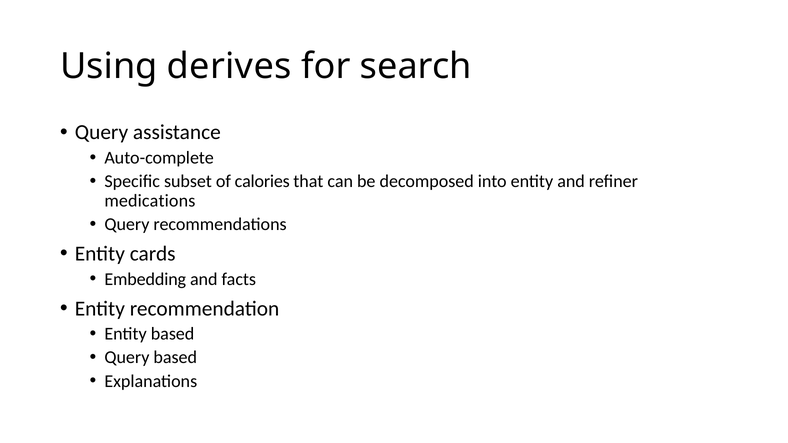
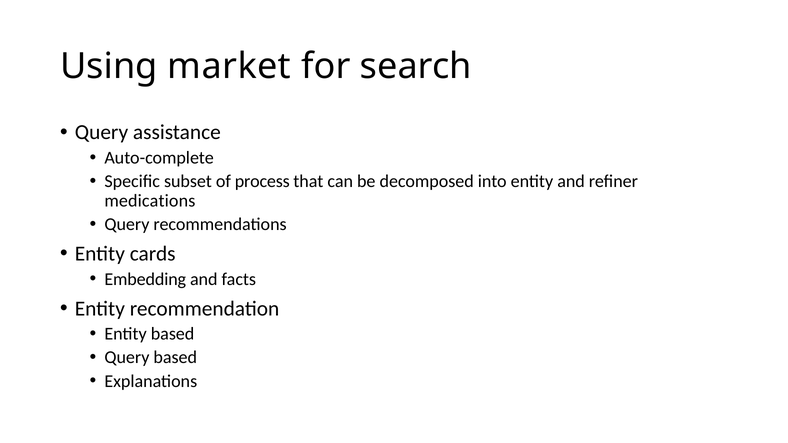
derives: derives -> market
calories: calories -> process
